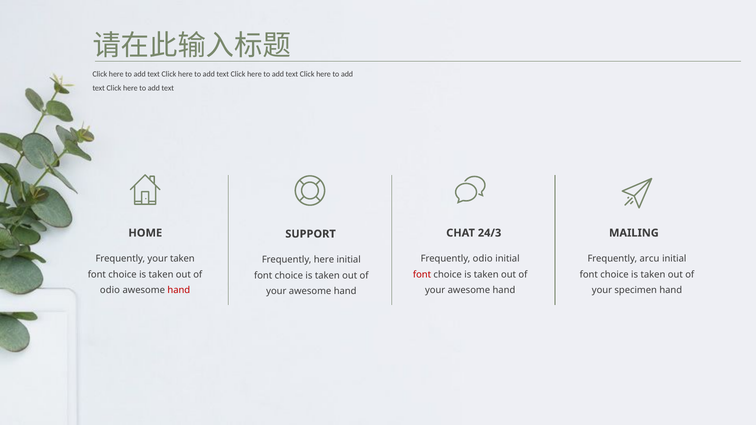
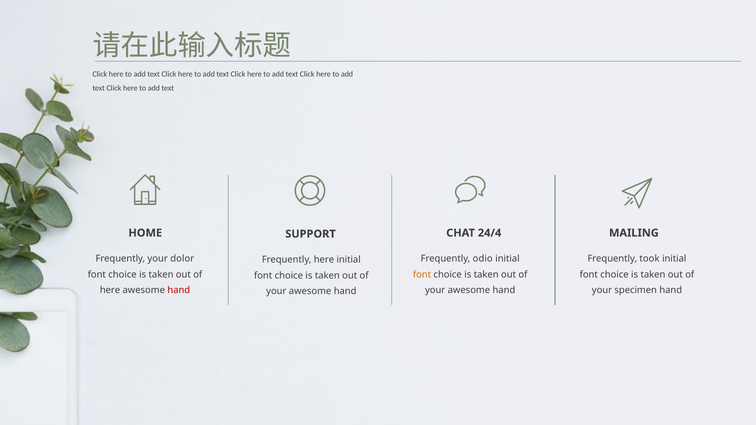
24/3: 24/3 -> 24/4
your taken: taken -> dolor
arcu: arcu -> took
font at (422, 275) colour: red -> orange
odio at (110, 290): odio -> here
